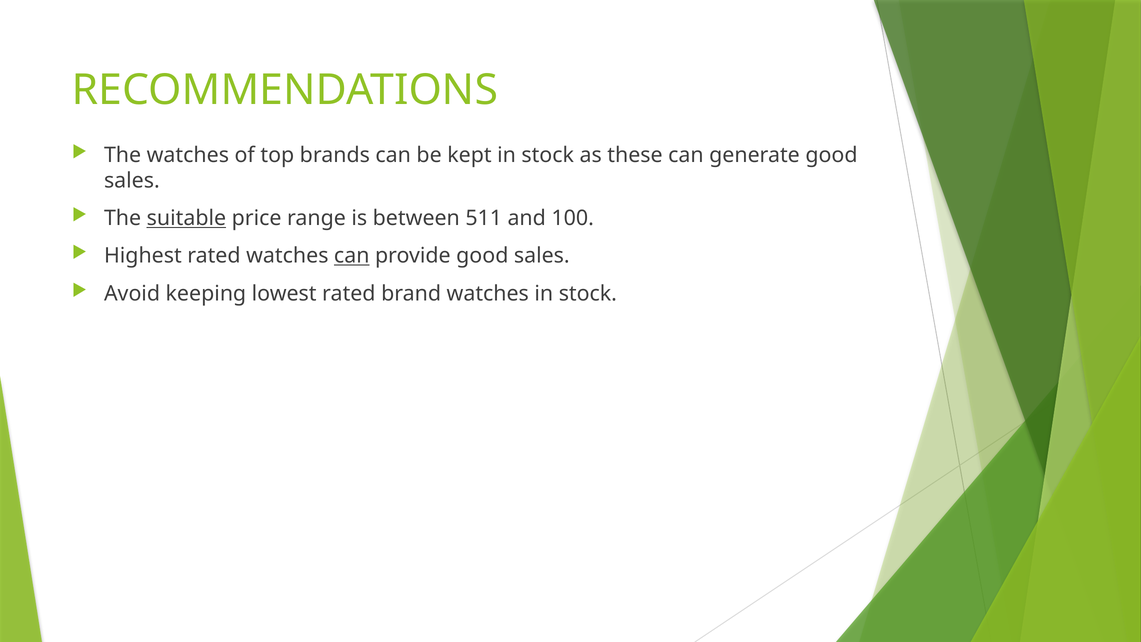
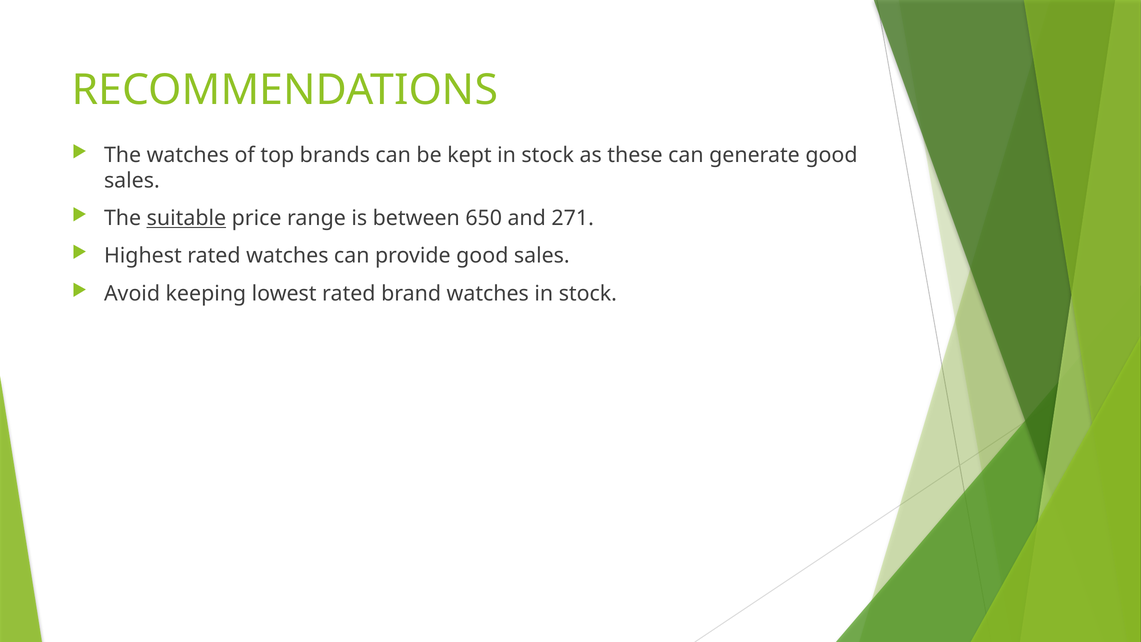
511: 511 -> 650
100: 100 -> 271
can at (352, 256) underline: present -> none
